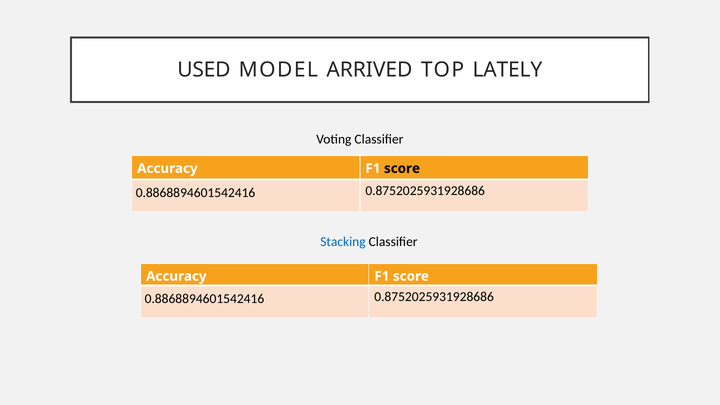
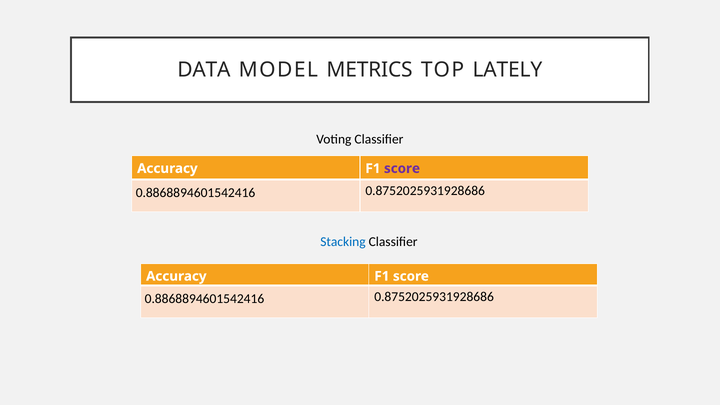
USED: USED -> DATA
ARRIVED: ARRIVED -> METRICS
score at (402, 168) colour: black -> purple
